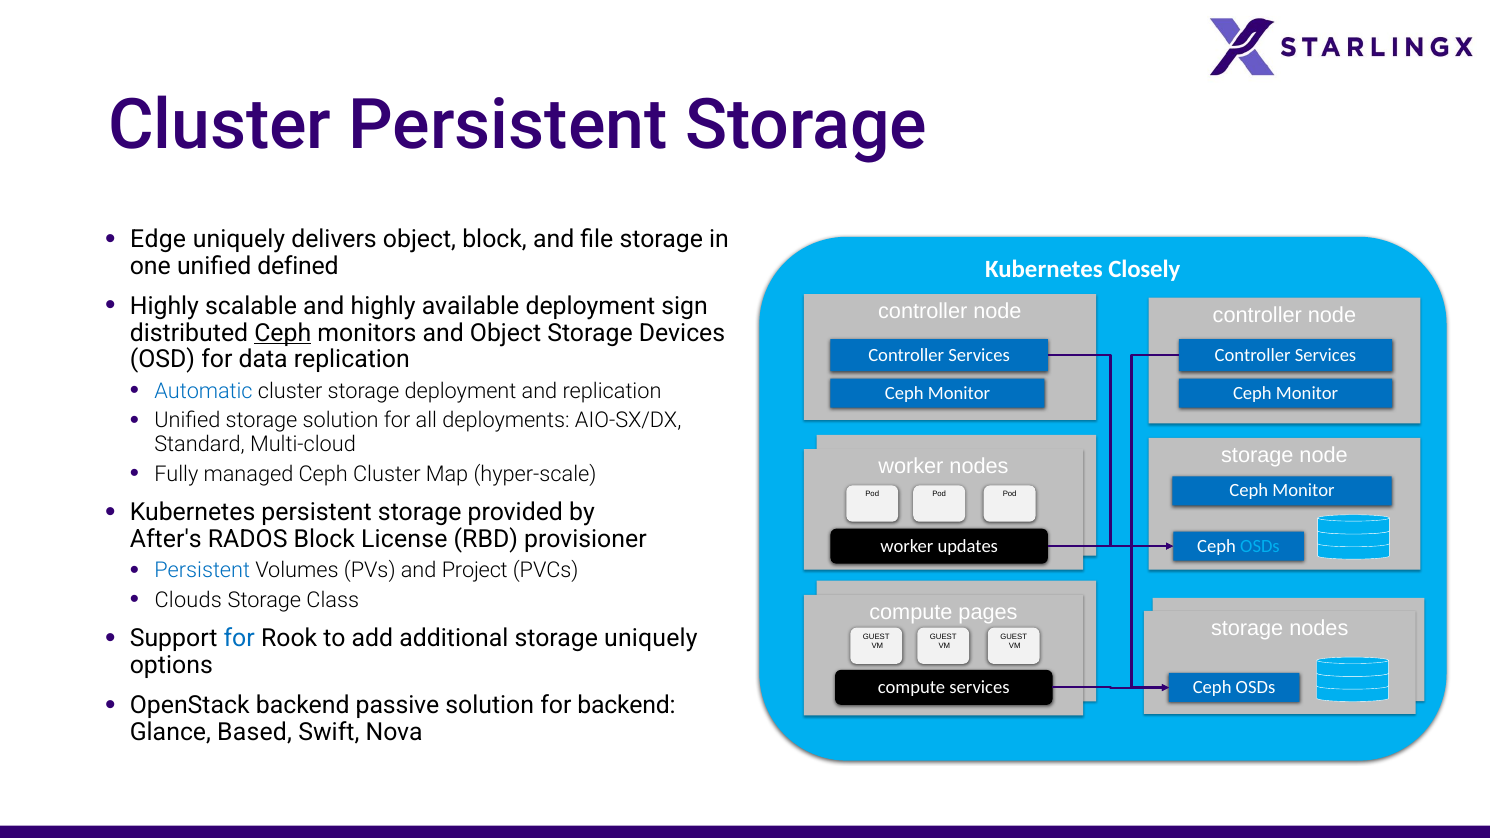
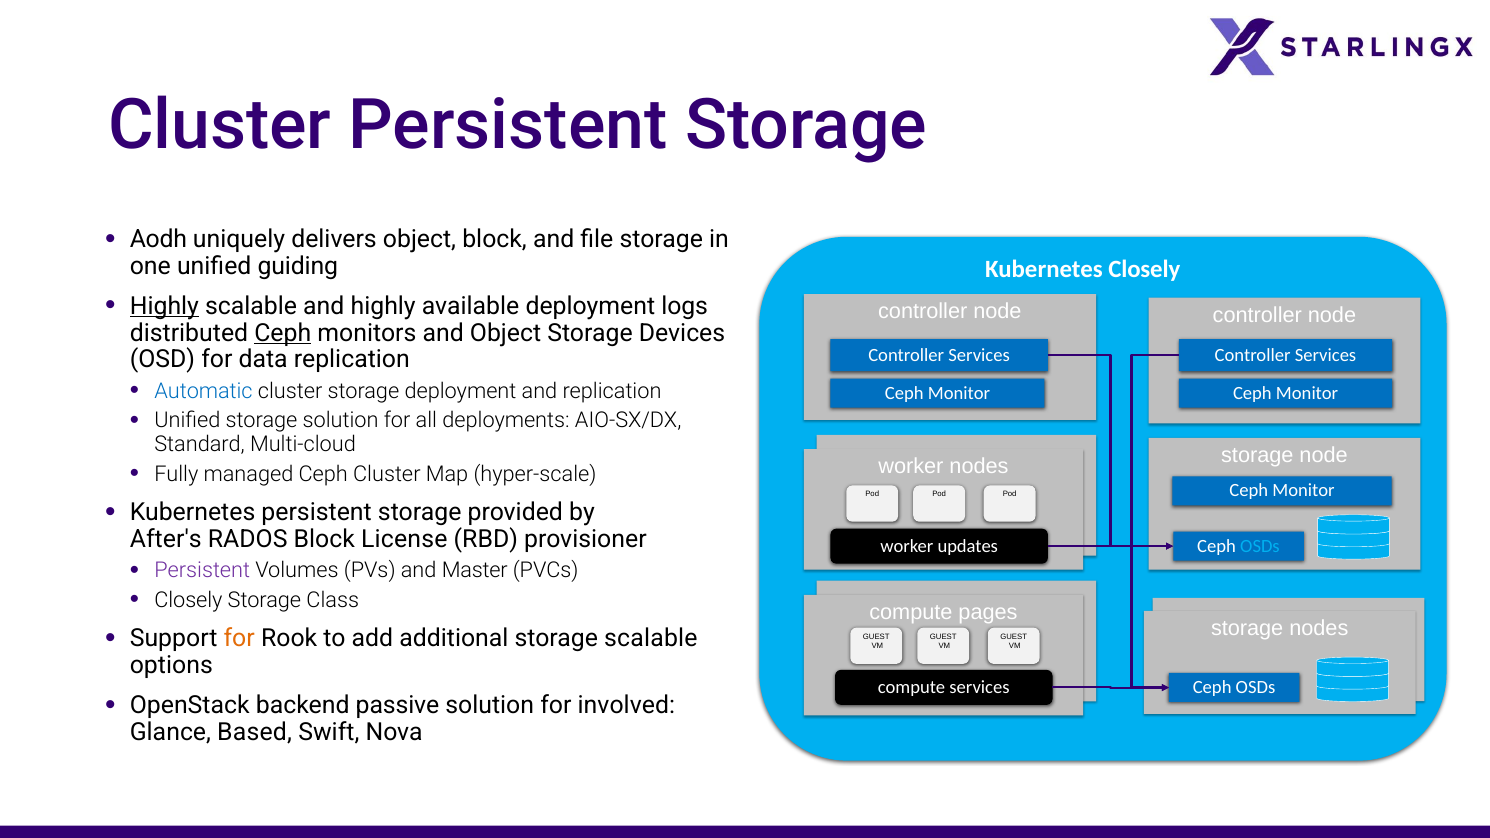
Edge: Edge -> Aodh
defined: defined -> guiding
Highly at (164, 306) underline: none -> present
sign: sign -> logs
Persistent at (202, 570) colour: blue -> purple
Project: Project -> Master
Clouds at (188, 600): Clouds -> Closely
for at (239, 638) colour: blue -> orange
storage uniquely: uniquely -> scalable
for backend: backend -> involved
